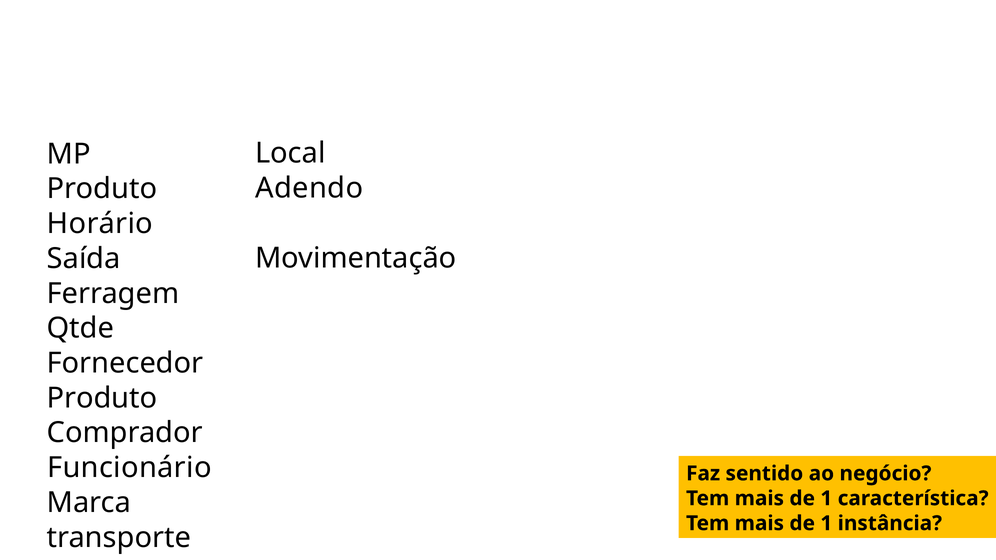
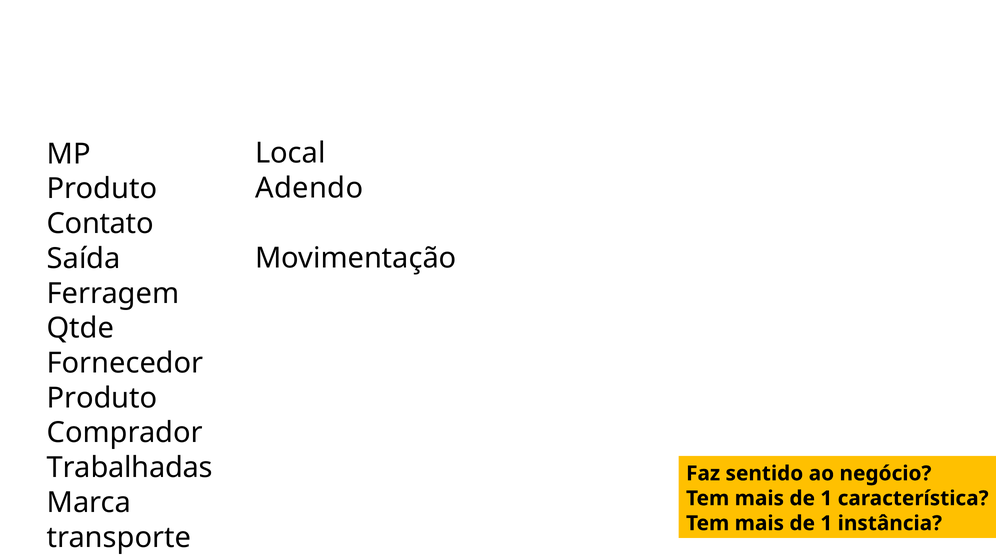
Horário: Horário -> Contato
Funcionário: Funcionário -> Trabalhadas
